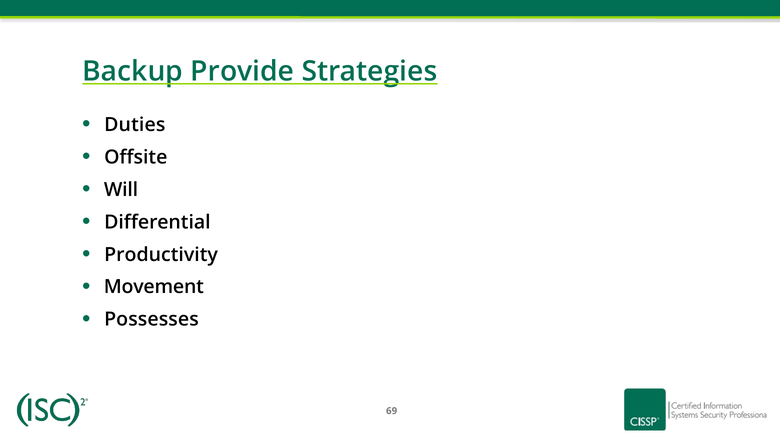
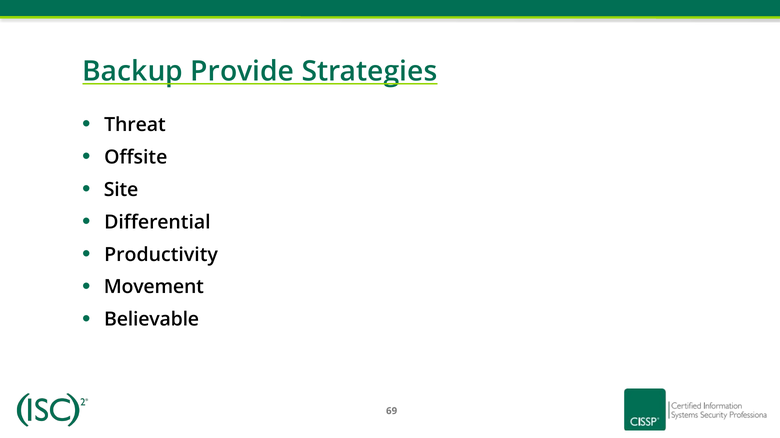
Duties: Duties -> Threat
Will: Will -> Site
Possesses: Possesses -> Believable
